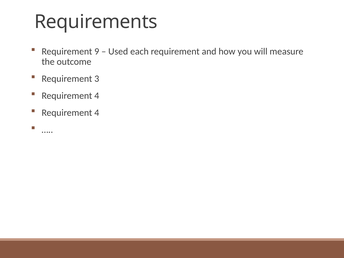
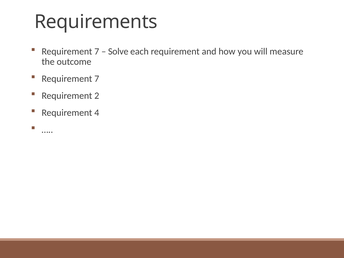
9 at (97, 51): 9 -> 7
Used: Used -> Solve
3 at (97, 79): 3 -> 7
4 at (97, 96): 4 -> 2
